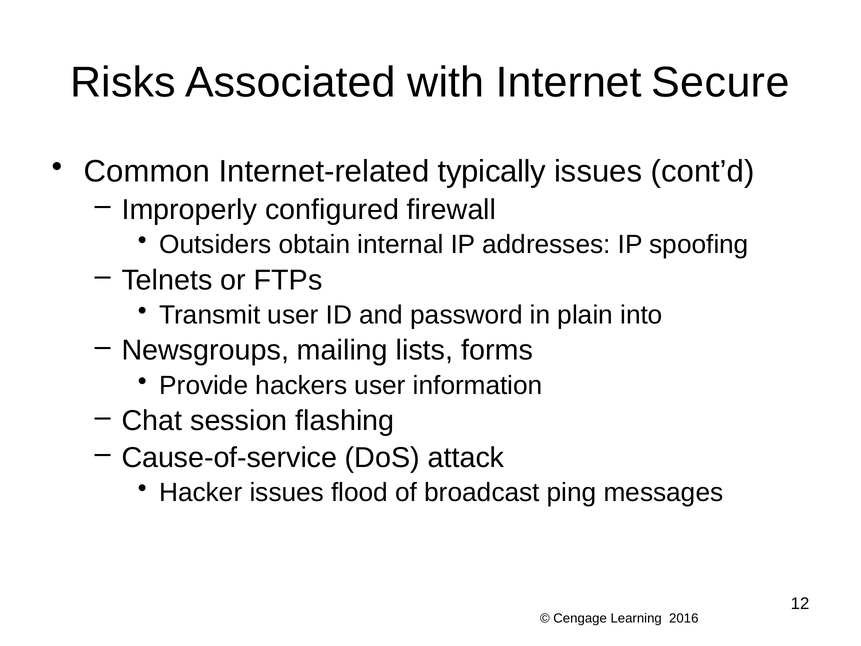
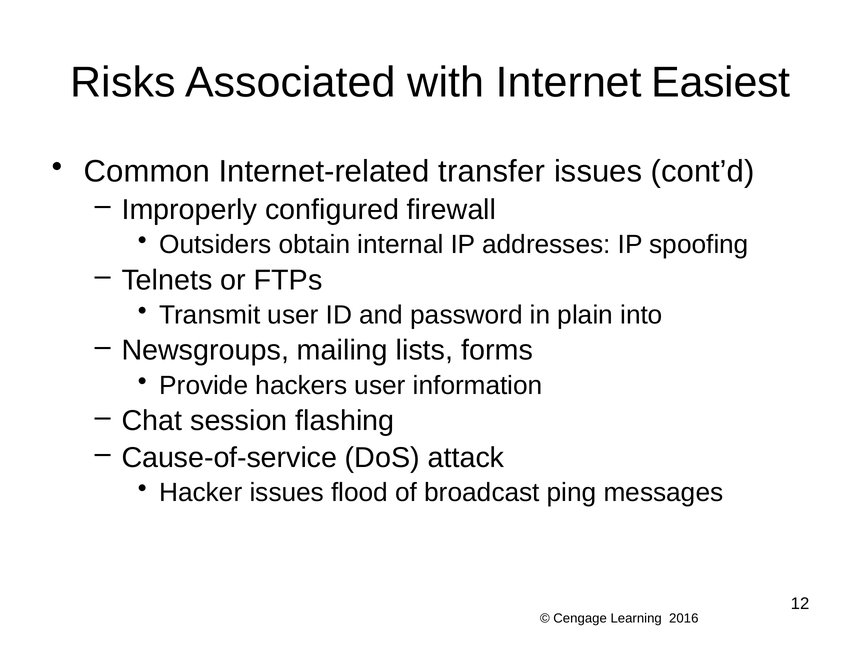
Secure: Secure -> Easiest
typically: typically -> transfer
